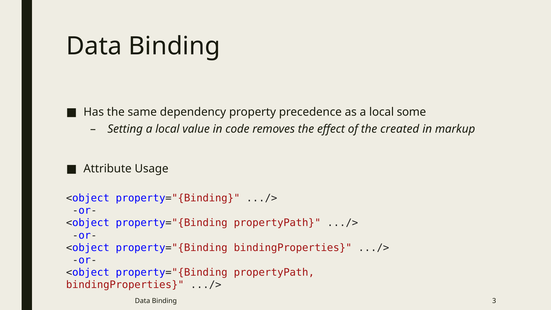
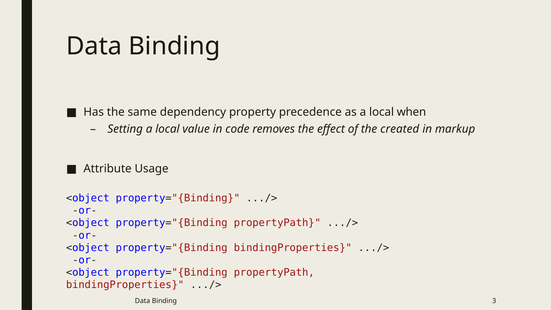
some: some -> when
